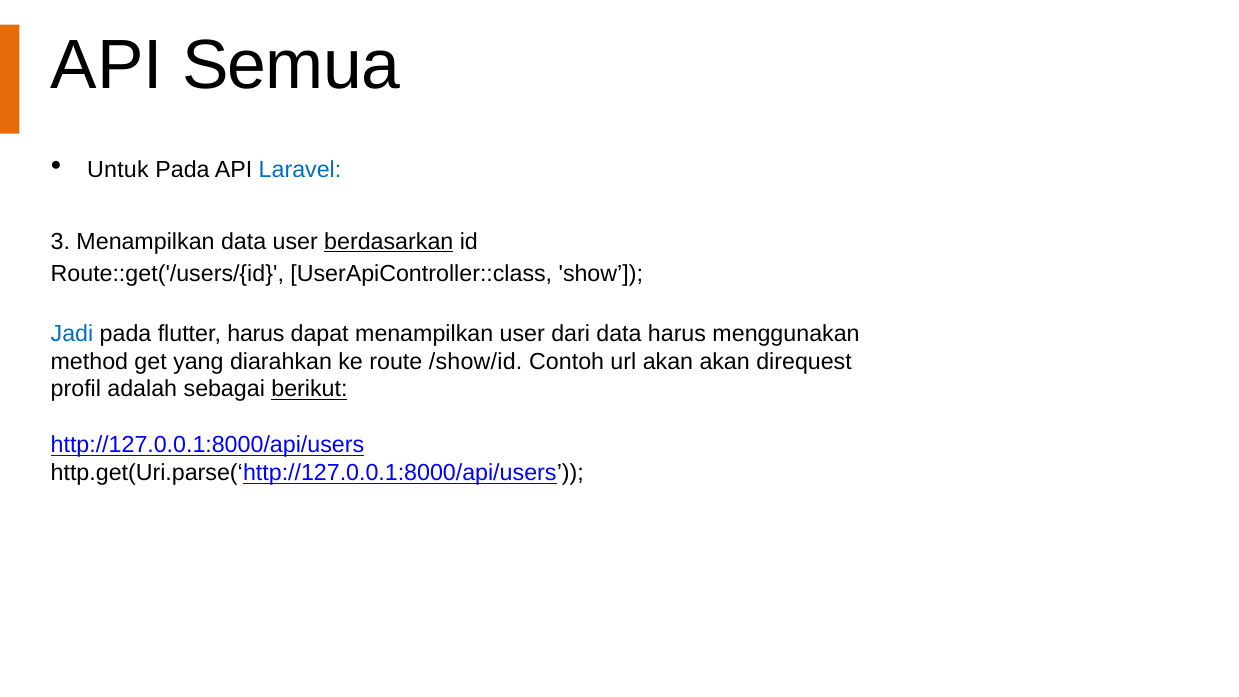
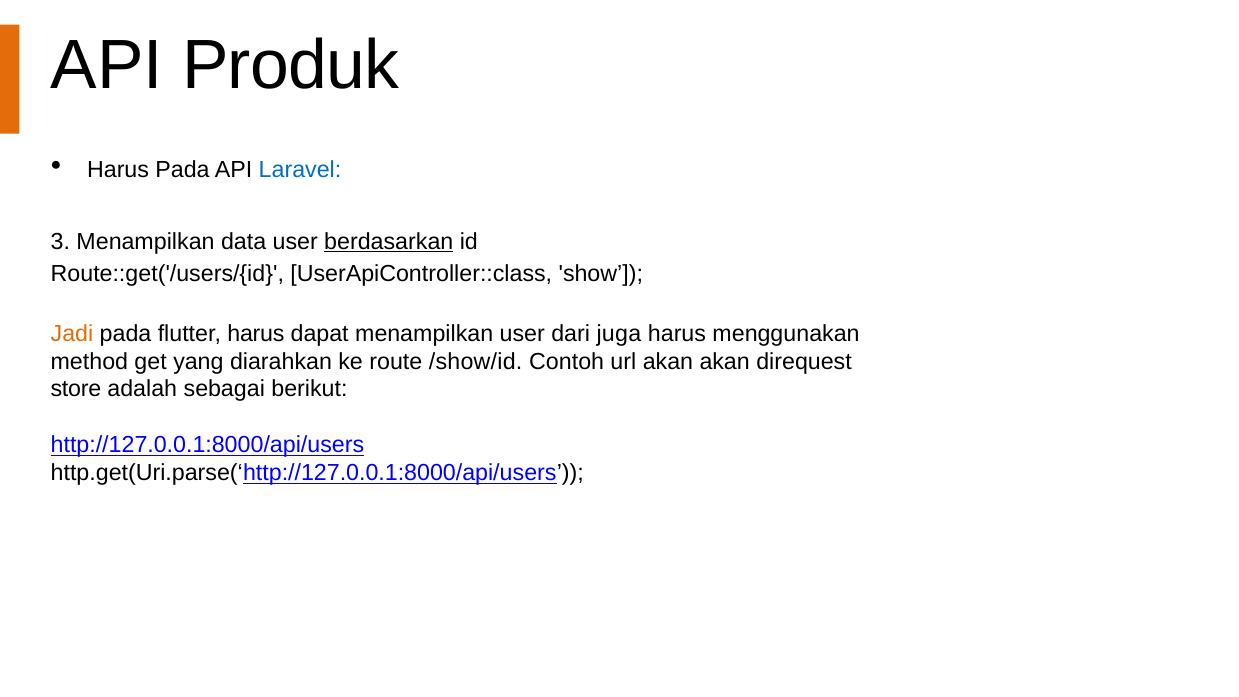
Semua: Semua -> Produk
Untuk at (118, 170): Untuk -> Harus
Jadi colour: blue -> orange
dari data: data -> juga
profil: profil -> store
berikut underline: present -> none
